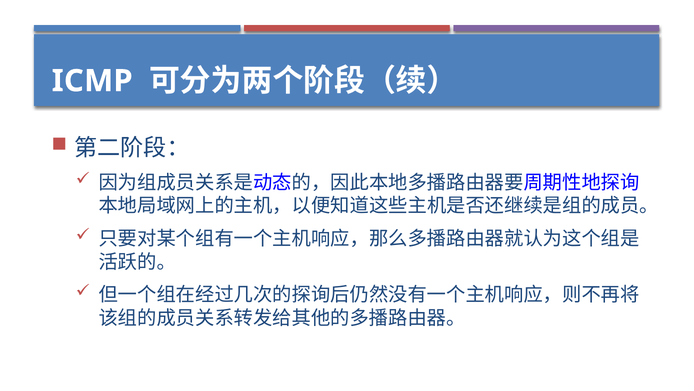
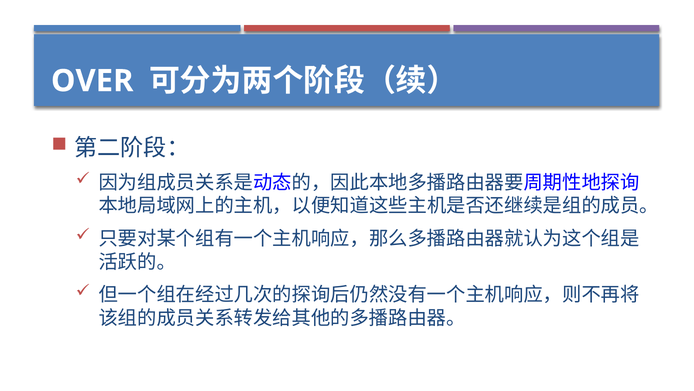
ICMP: ICMP -> OVER
